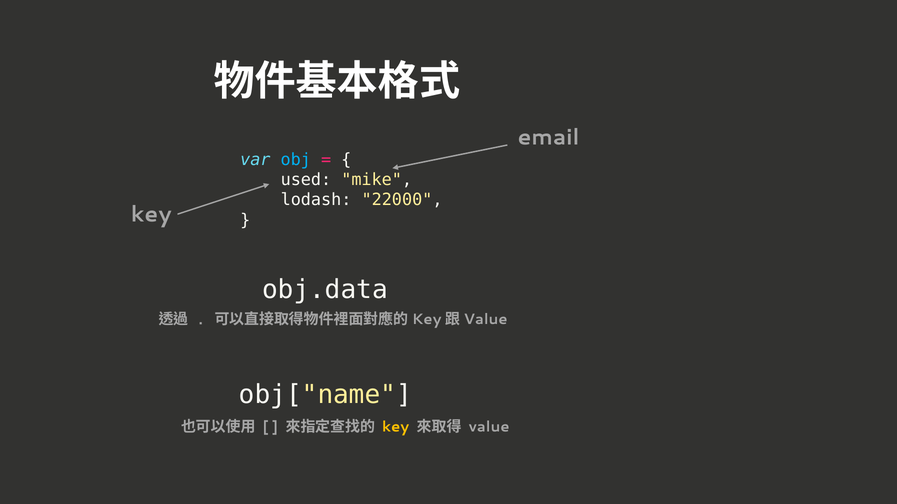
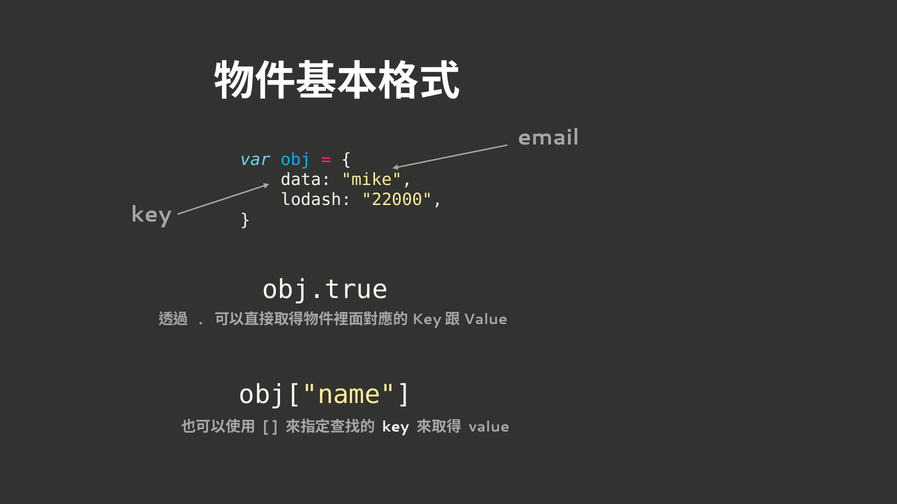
used: used -> data
obj.data: obj.data -> obj.true
key at (396, 427) colour: yellow -> white
